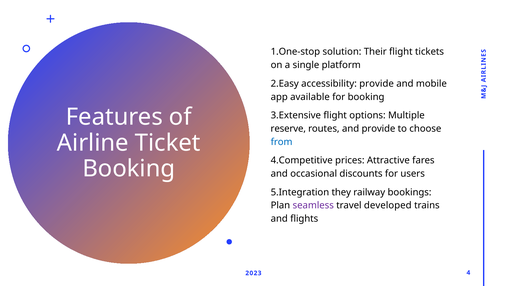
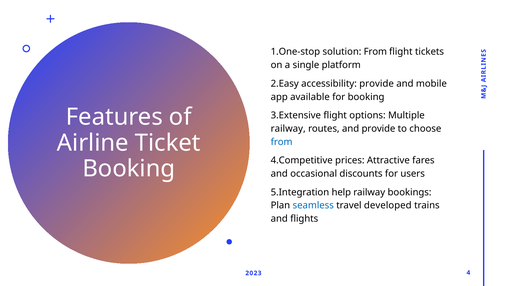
solution Their: Their -> From
reserve at (288, 129): reserve -> railway
they: they -> help
seamless colour: purple -> blue
